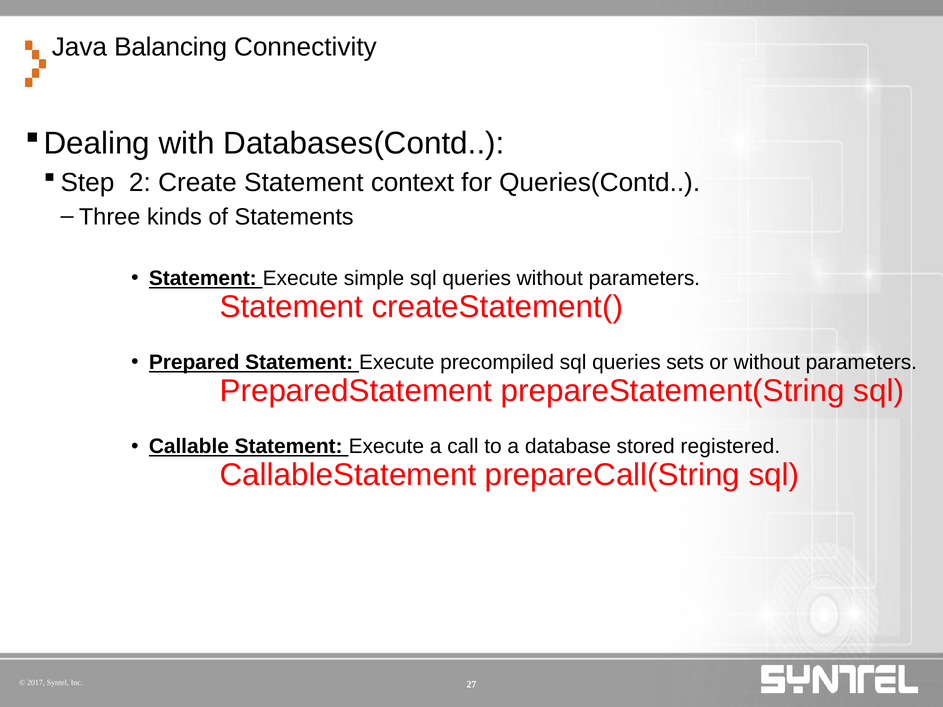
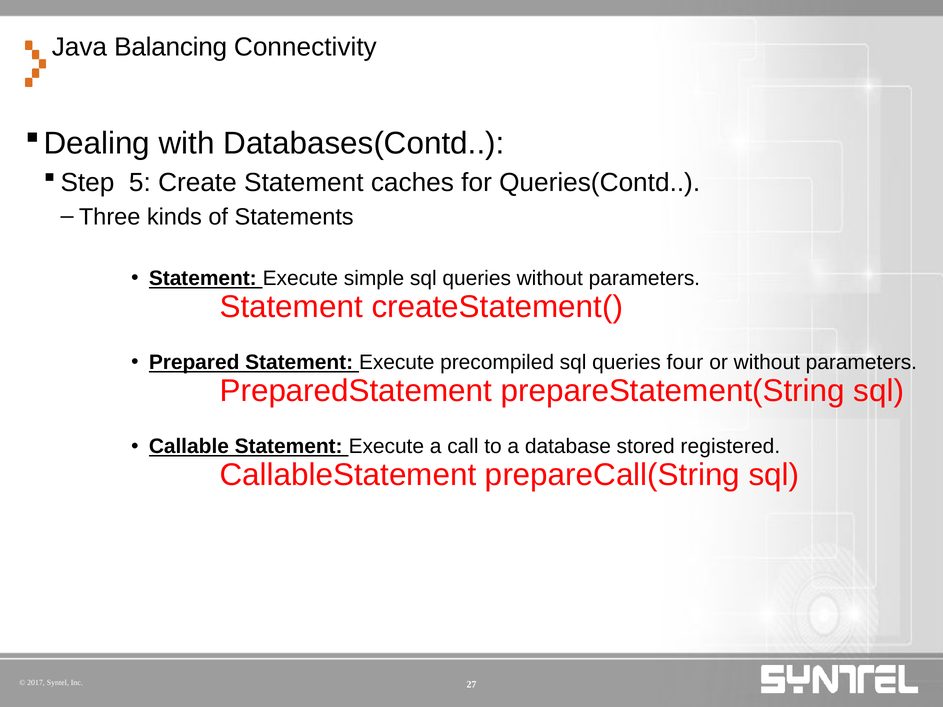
2: 2 -> 5
context: context -> caches
sets: sets -> four
